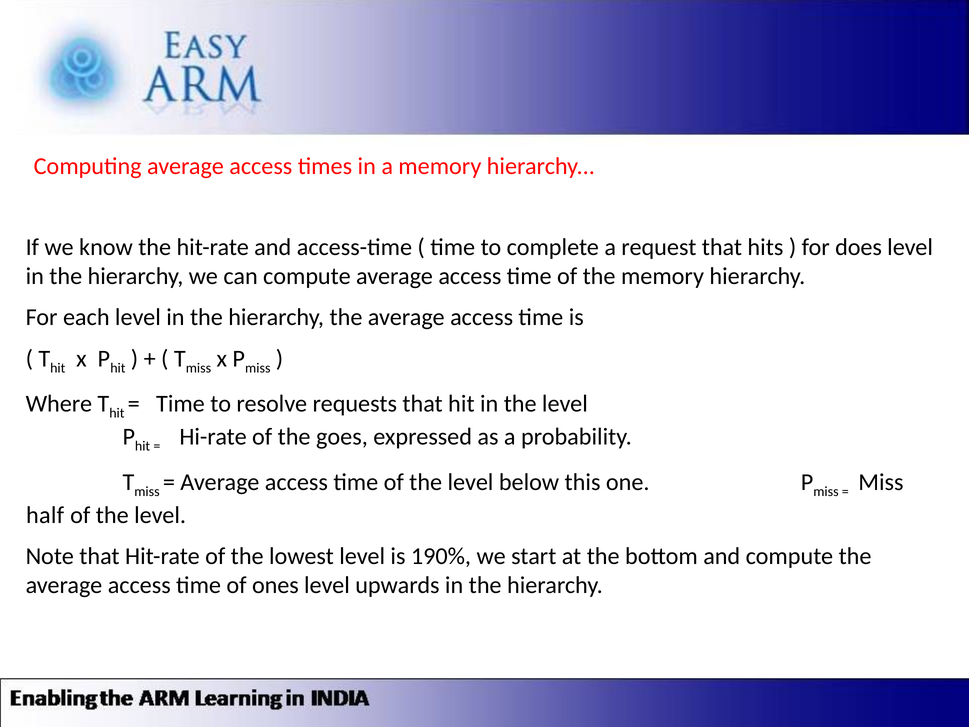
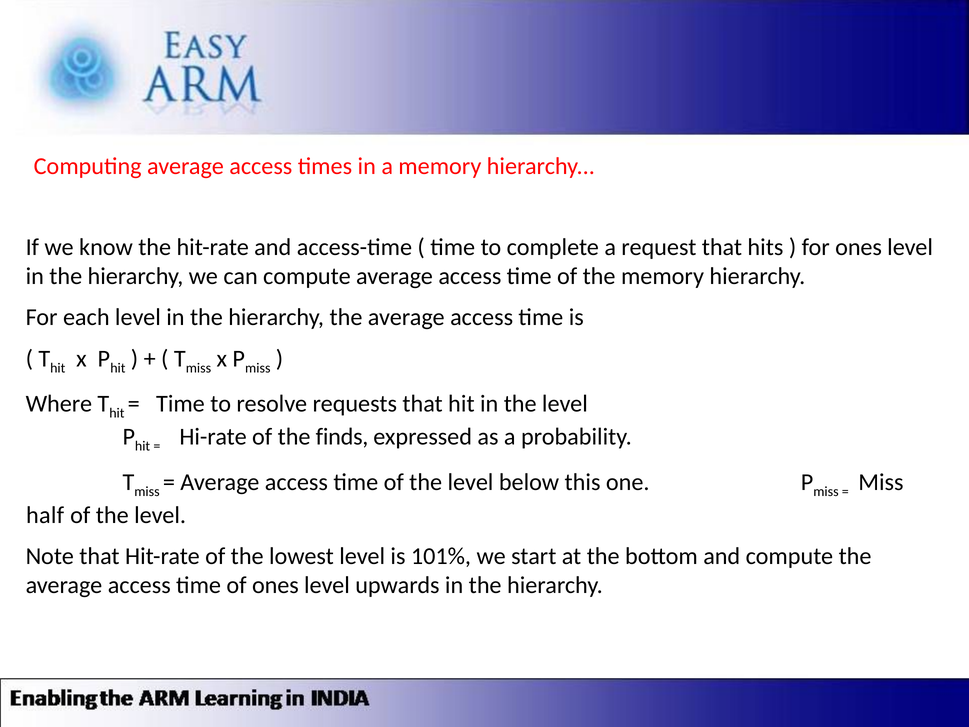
for does: does -> ones
goes: goes -> finds
190%: 190% -> 101%
